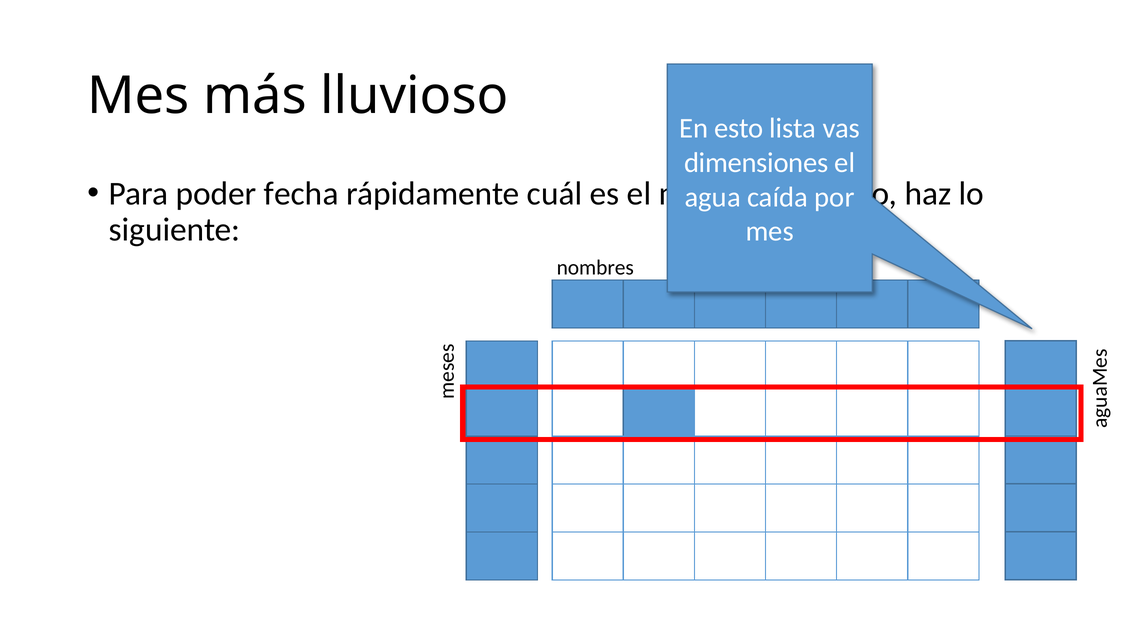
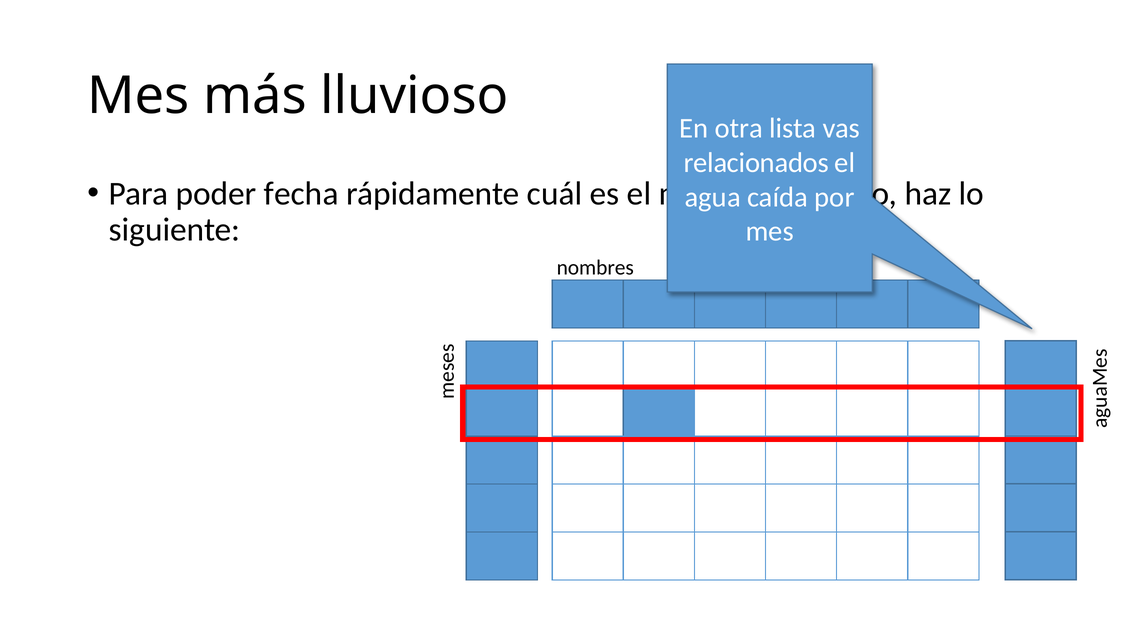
esto: esto -> otra
dimensiones: dimensiones -> relacionados
